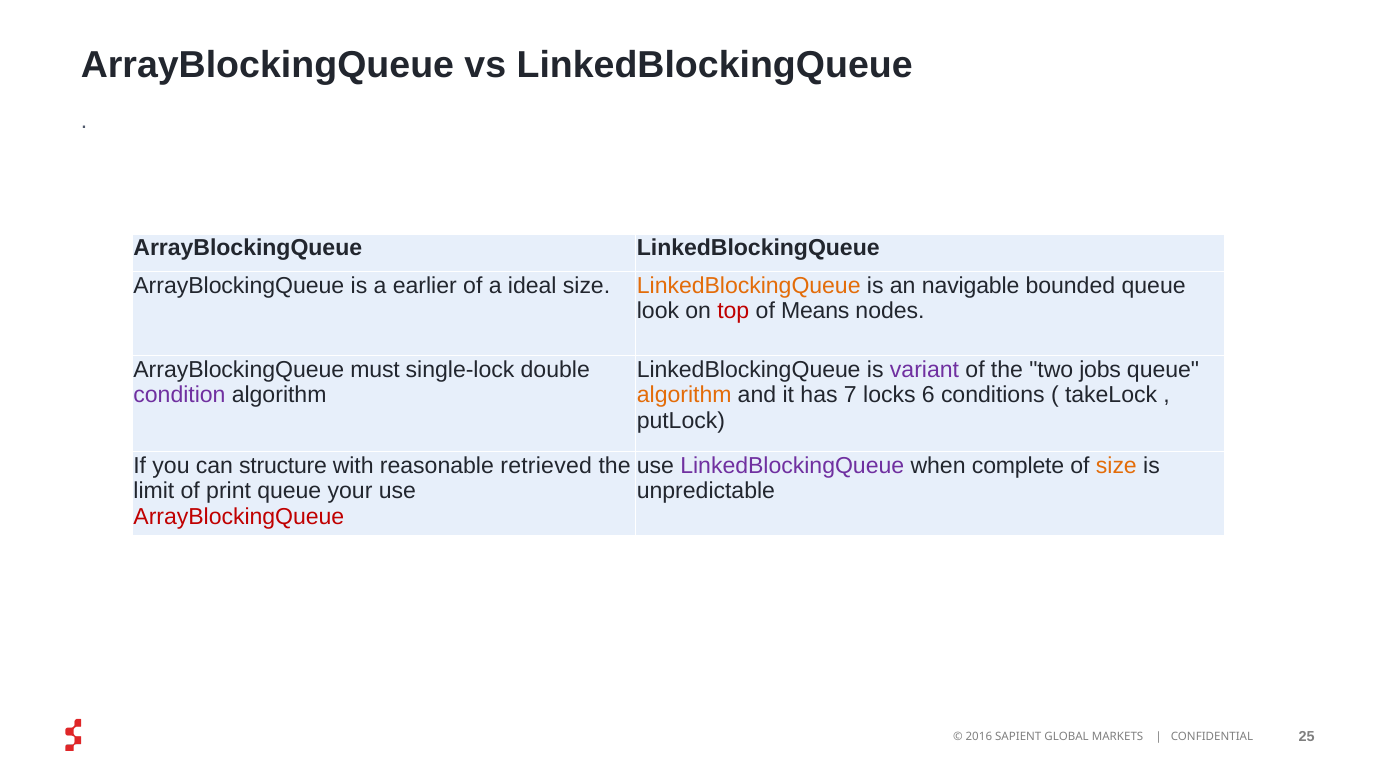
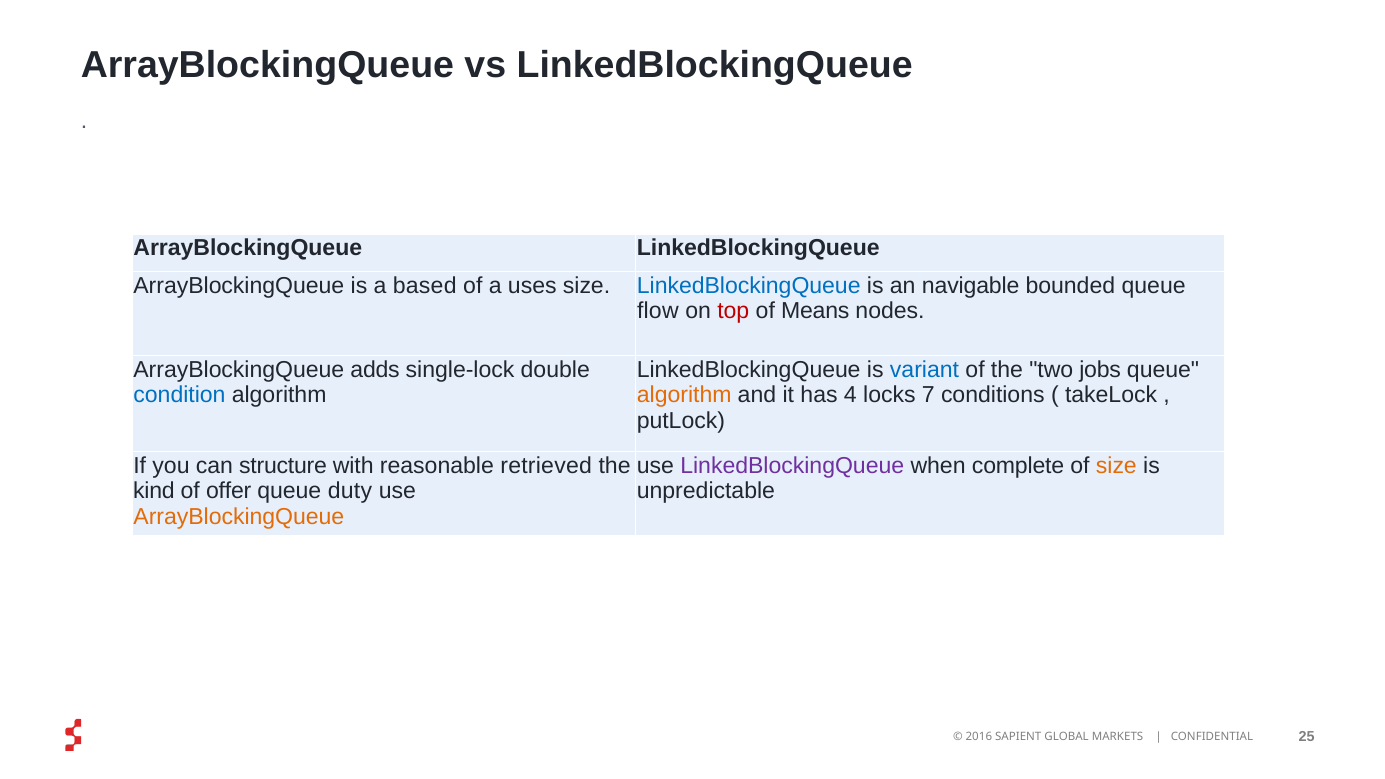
earlier: earlier -> based
ideal: ideal -> uses
LinkedBlockingQueue at (749, 286) colour: orange -> blue
look: look -> flow
must: must -> adds
variant colour: purple -> blue
condition colour: purple -> blue
7: 7 -> 4
6: 6 -> 7
limit: limit -> kind
print: print -> offer
your: your -> duty
ArrayBlockingQueue at (239, 517) colour: red -> orange
